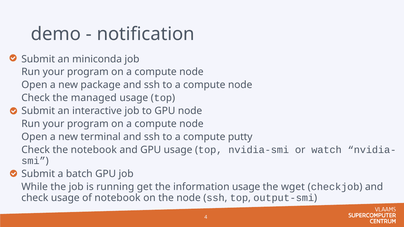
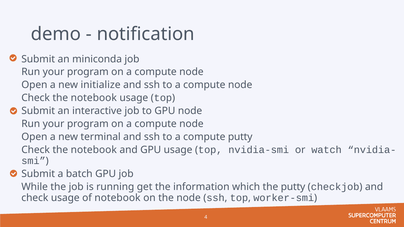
package: package -> initialize
managed at (94, 98): managed -> notebook
information usage: usage -> which
the wget: wget -> putty
output-smi: output-smi -> worker-smi
